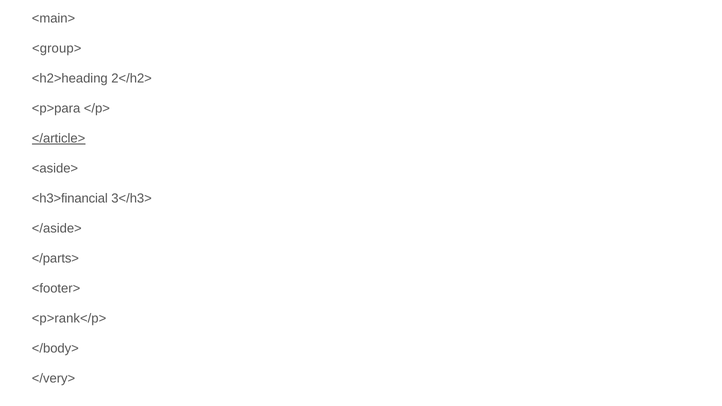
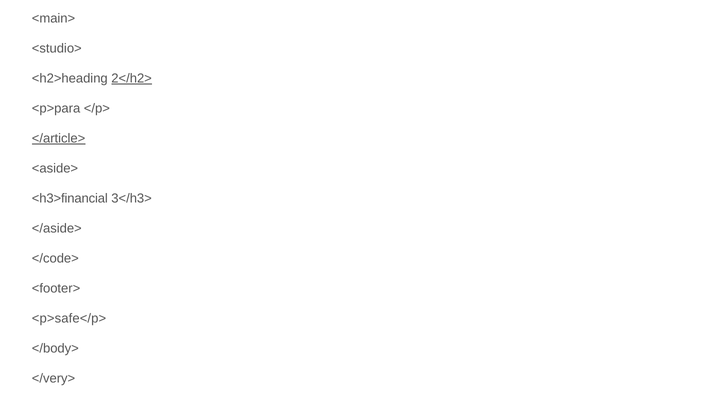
<group>: <group> -> <studio>
2</h2> underline: none -> present
</parts>: </parts> -> </code>
<p>rank</p>: <p>rank</p> -> <p>safe</p>
